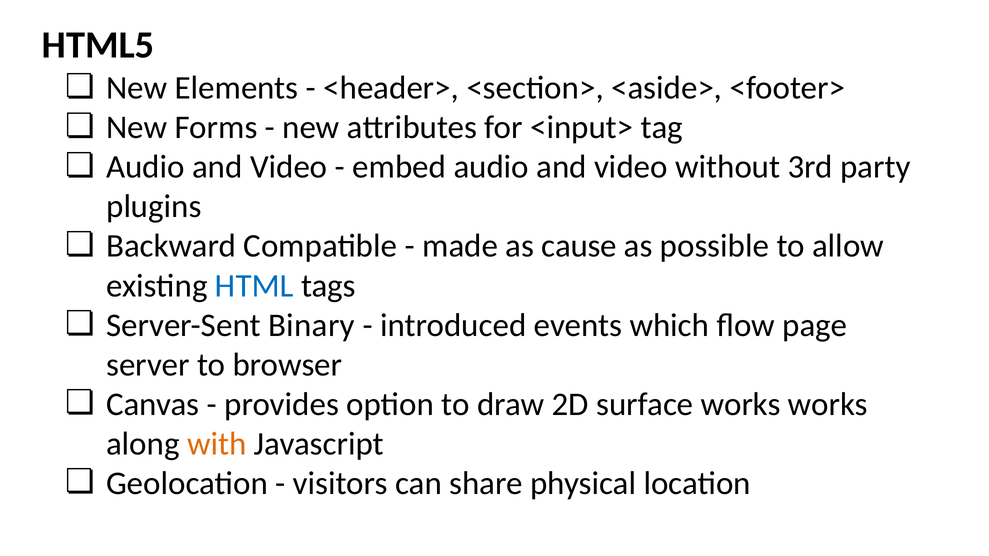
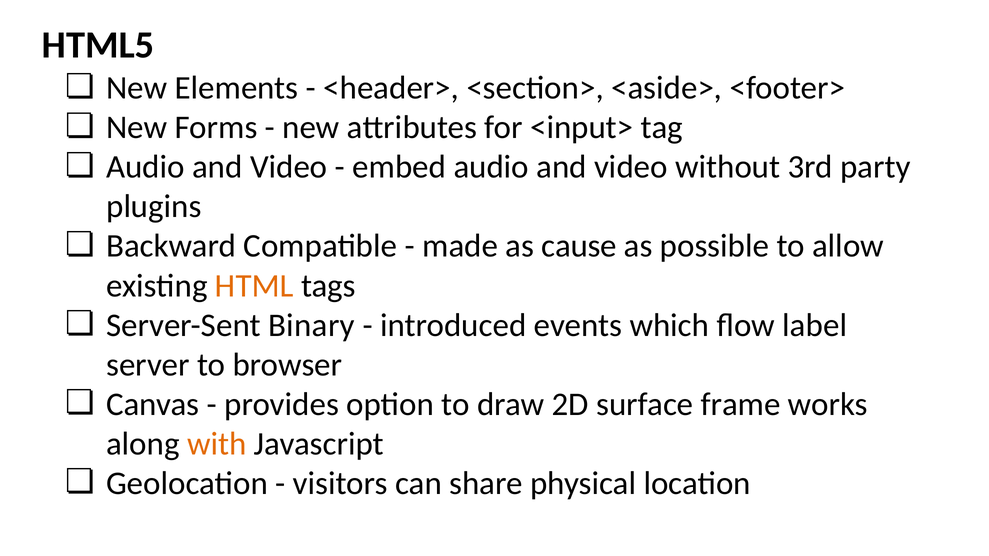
HTML colour: blue -> orange
page: page -> label
surface works: works -> frame
